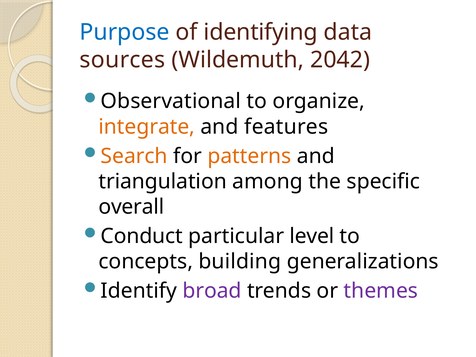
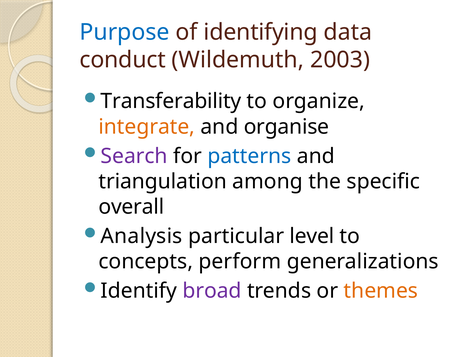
sources: sources -> conduct
2042: 2042 -> 2003
Observational: Observational -> Transferability
features: features -> organise
Search colour: orange -> purple
patterns colour: orange -> blue
Conduct: Conduct -> Analysis
building: building -> perform
themes colour: purple -> orange
